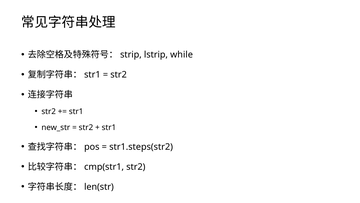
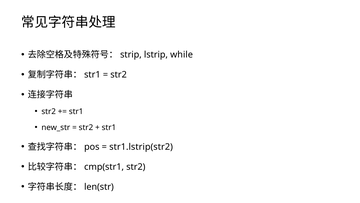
str1.steps(str2: str1.steps(str2 -> str1.lstrip(str2
